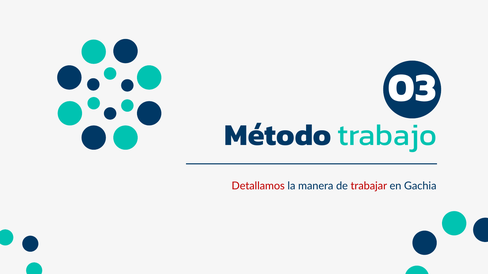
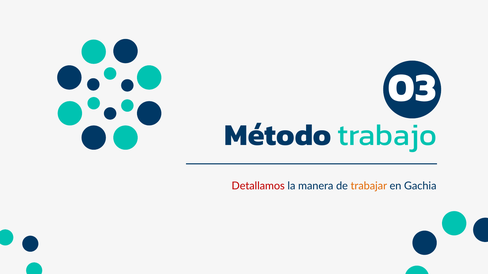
trabajar colour: red -> orange
